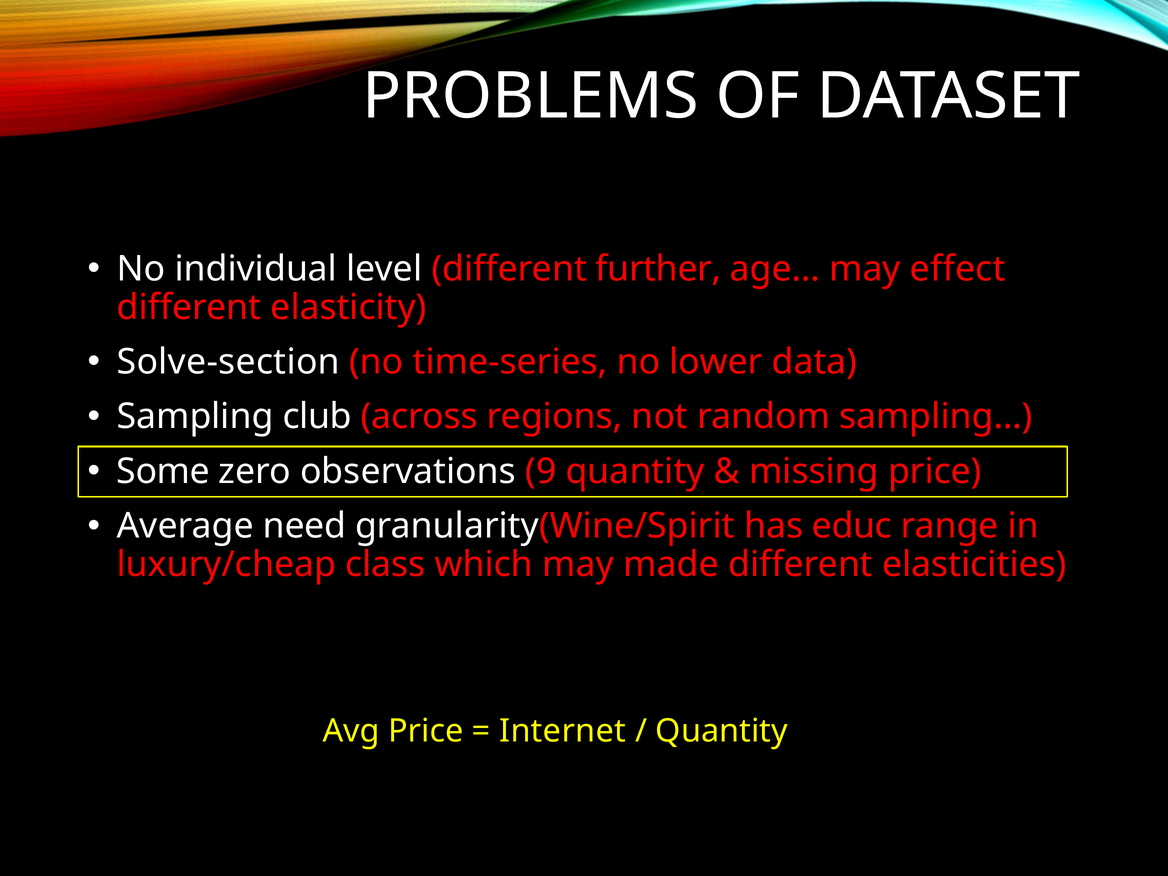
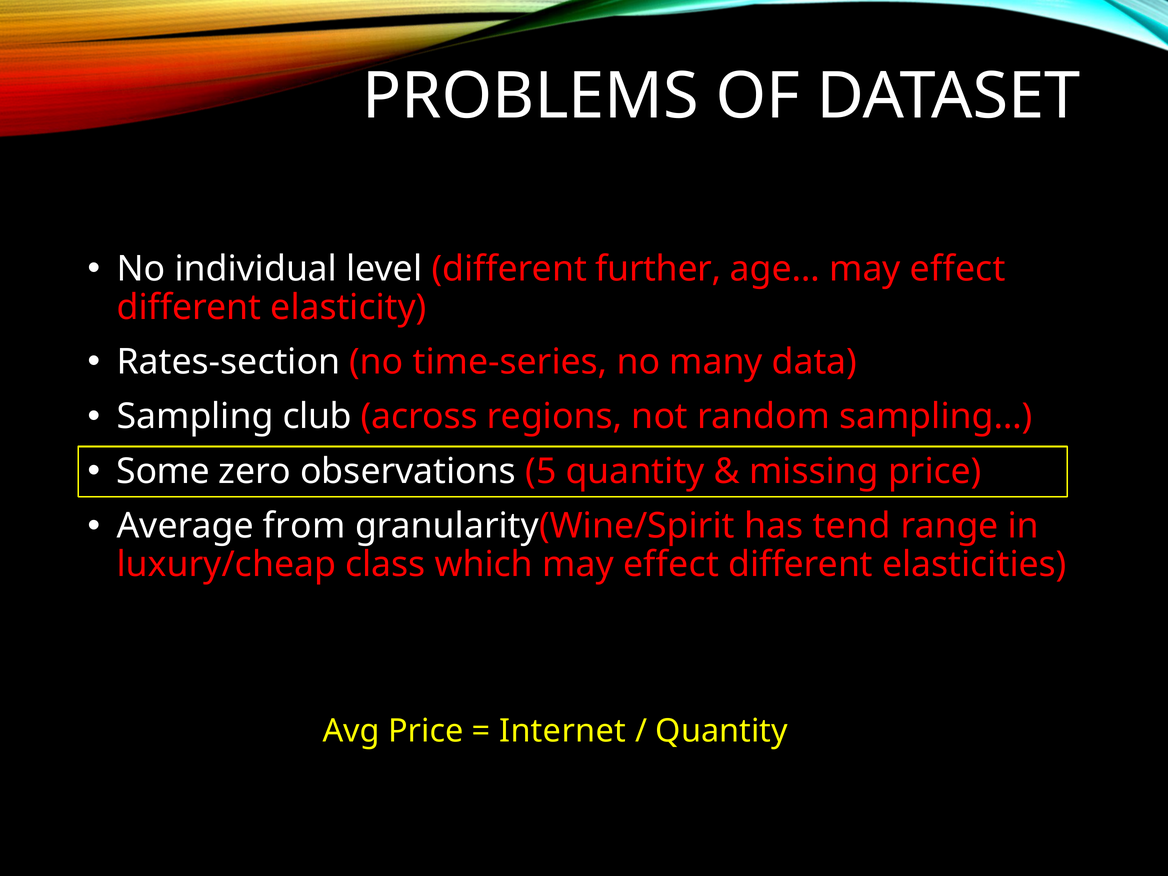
Solve-section: Solve-section -> Rates-section
lower: lower -> many
9: 9 -> 5
need: need -> from
educ: educ -> tend
which may made: made -> effect
